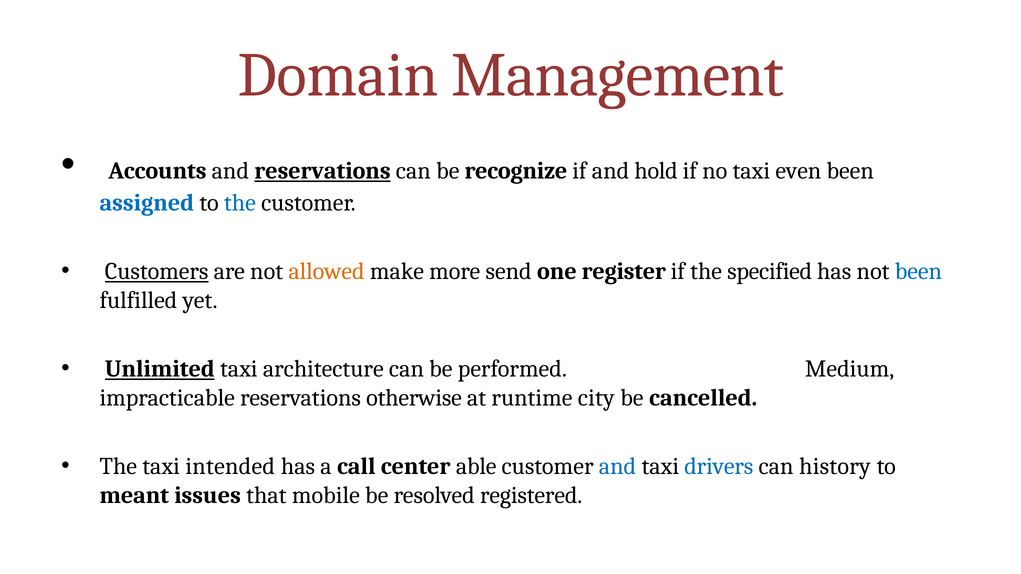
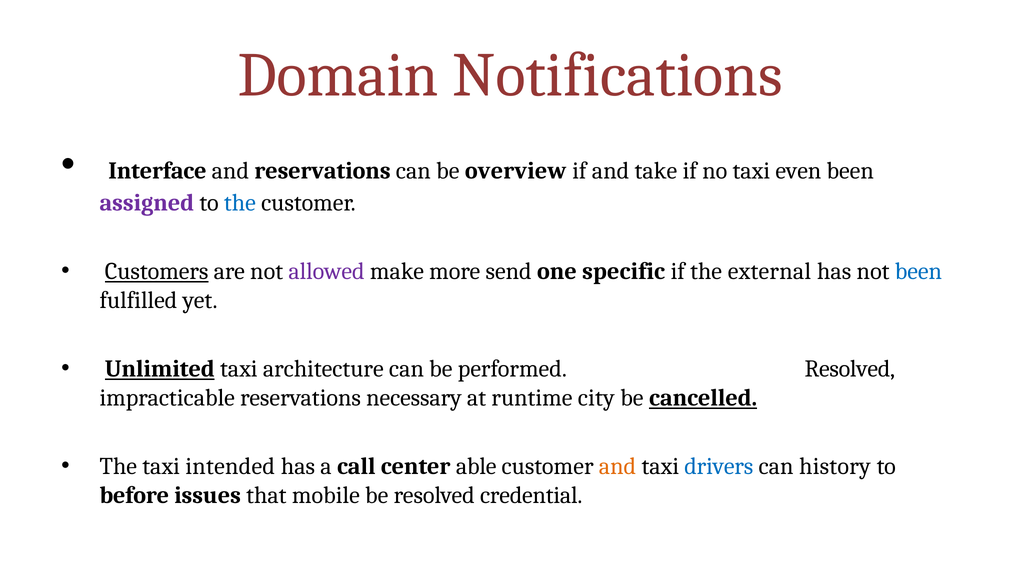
Management: Management -> Notifications
Accounts: Accounts -> Interface
reservations at (323, 171) underline: present -> none
recognize: recognize -> overview
hold: hold -> take
assigned colour: blue -> purple
allowed colour: orange -> purple
register: register -> specific
specified: specified -> external
performed Medium: Medium -> Resolved
otherwise: otherwise -> necessary
cancelled underline: none -> present
and at (617, 467) colour: blue -> orange
meant: meant -> before
registered: registered -> credential
